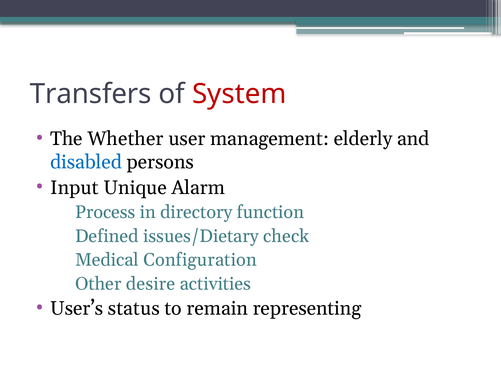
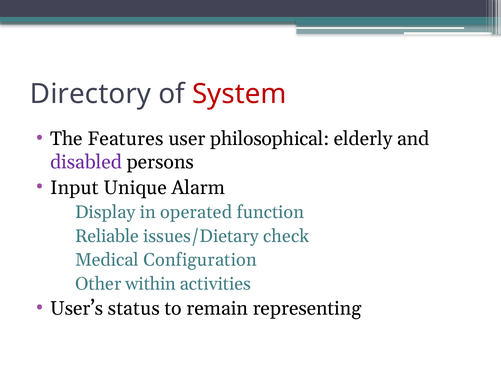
Transfers: Transfers -> Directory
Whether: Whether -> Features
management: management -> philosophical
disabled colour: blue -> purple
Process: Process -> Display
directory: directory -> operated
Defined: Defined -> Reliable
desire: desire -> within
